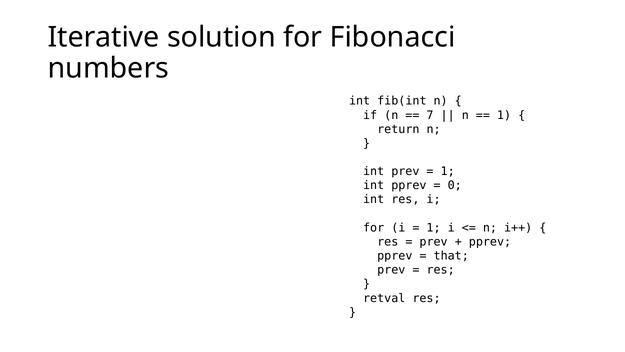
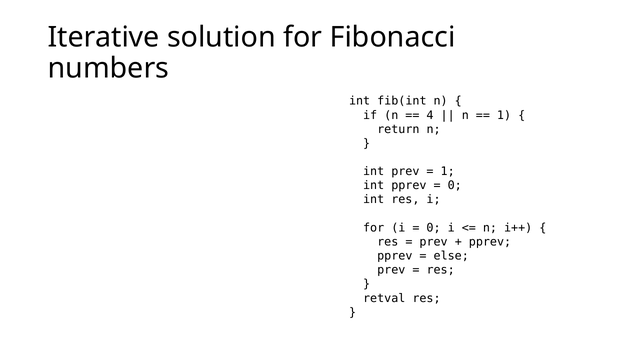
7: 7 -> 4
1 at (434, 227): 1 -> 0
that: that -> else
